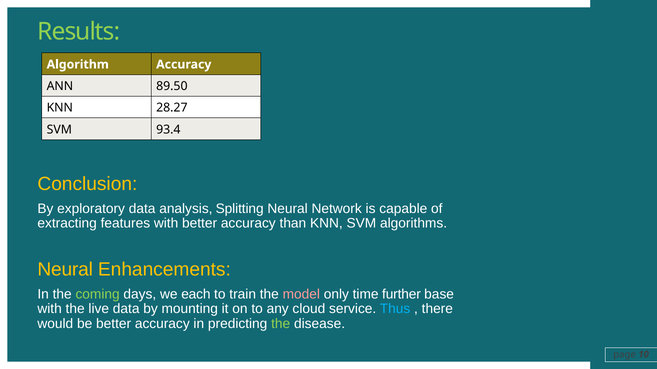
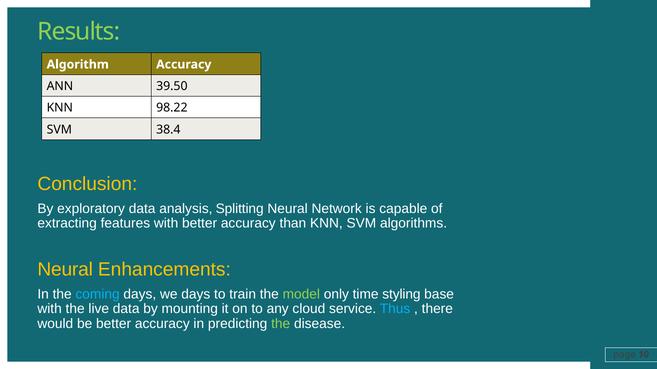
89.50: 89.50 -> 39.50
28.27: 28.27 -> 98.22
93.4: 93.4 -> 38.4
coming colour: light green -> light blue
we each: each -> days
model colour: pink -> light green
further: further -> styling
